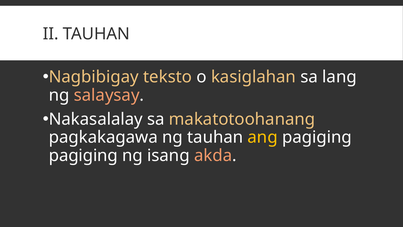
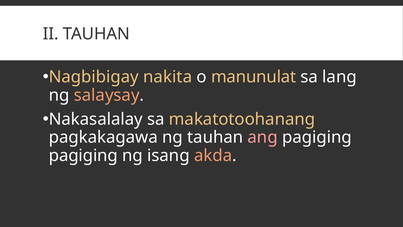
teksto: teksto -> nakita
kasiglahan: kasiglahan -> manunulat
ang colour: yellow -> pink
